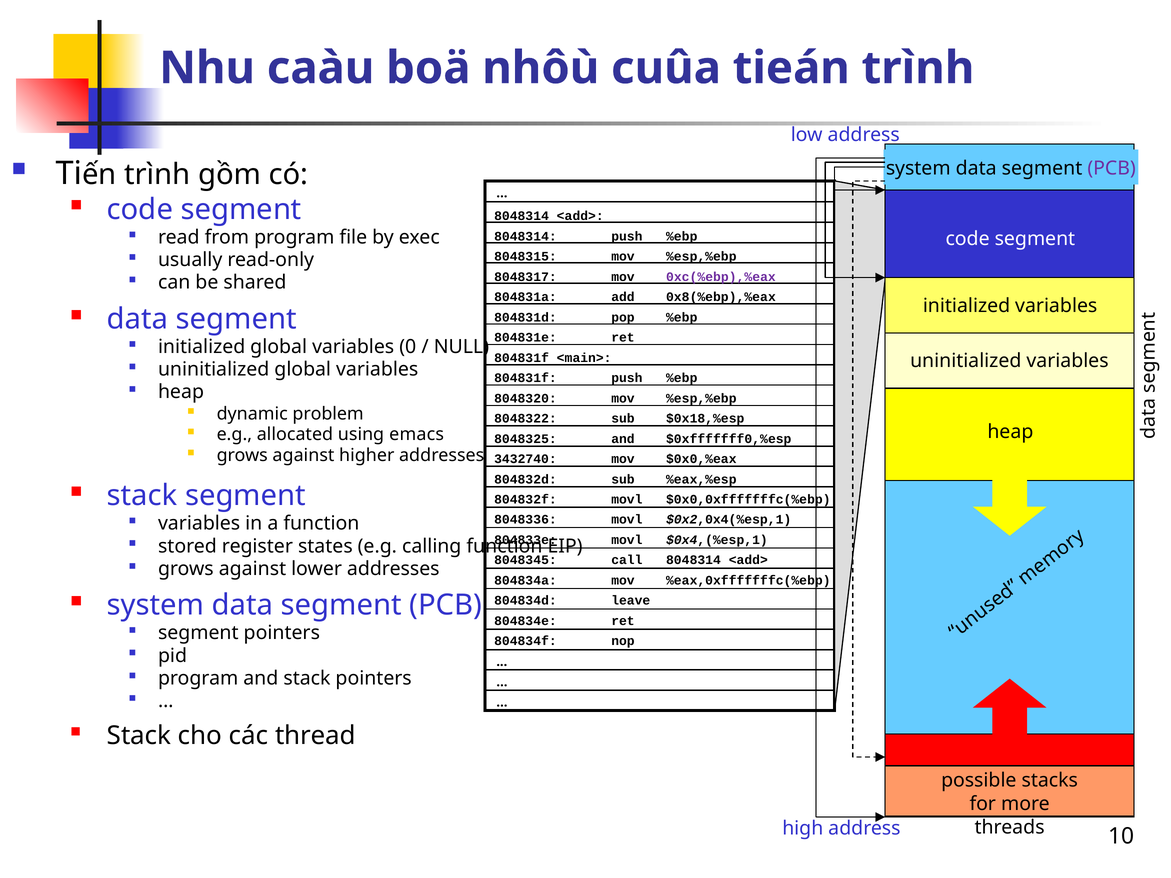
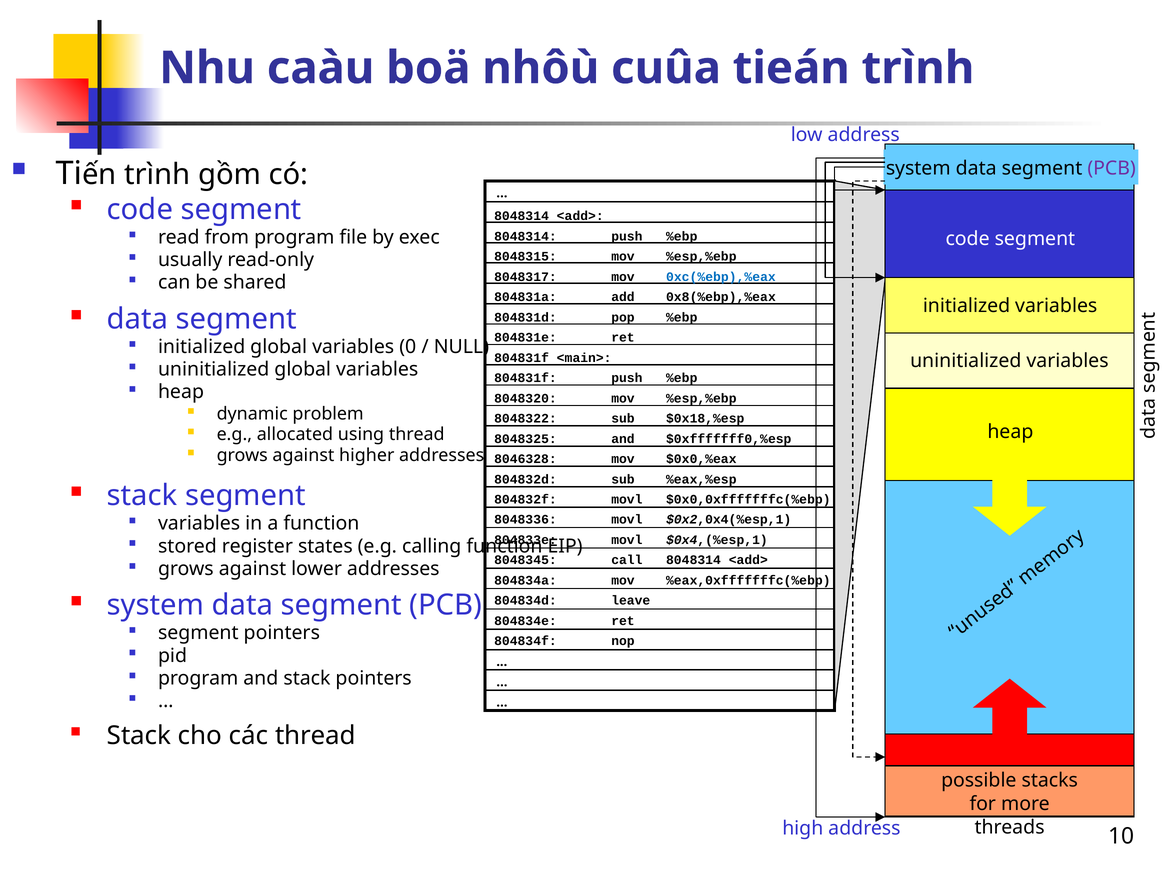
0xc(%ebp),%eax colour: purple -> blue
using emacs: emacs -> thread
3432740: 3432740 -> 8046328
